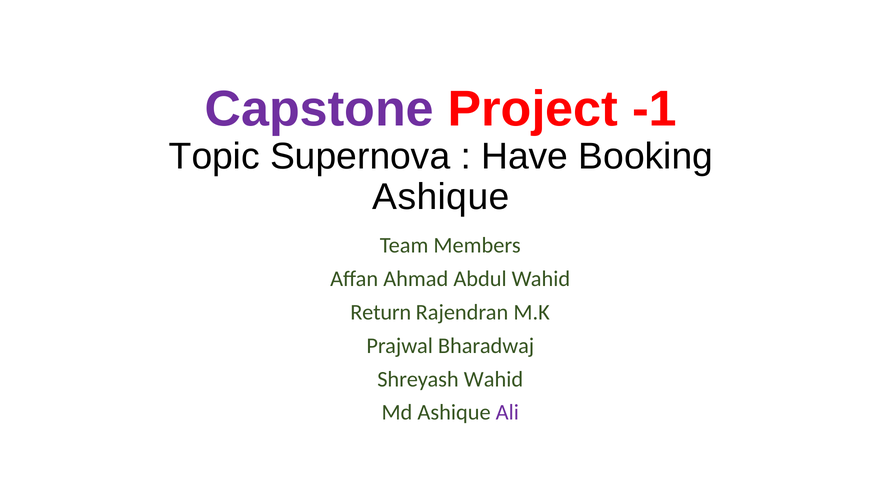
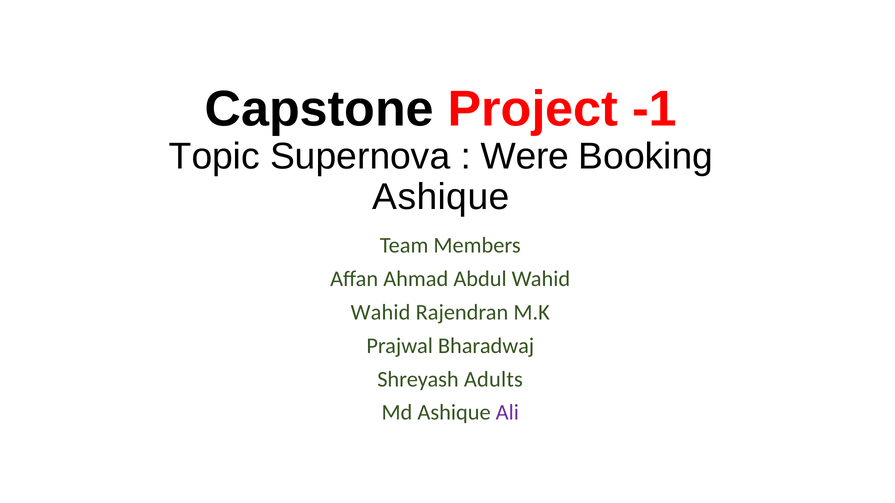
Capstone colour: purple -> black
Have: Have -> Were
Return at (381, 312): Return -> Wahid
Shreyash Wahid: Wahid -> Adults
